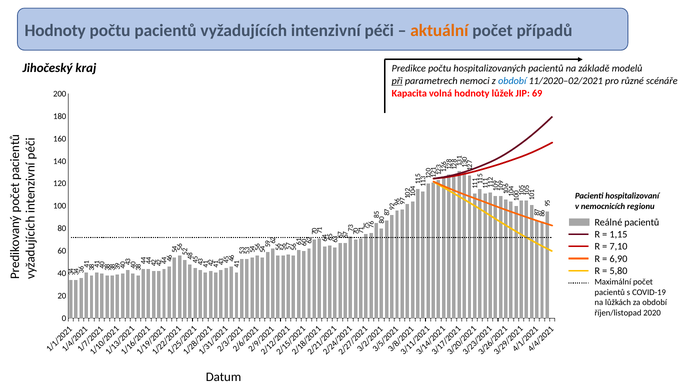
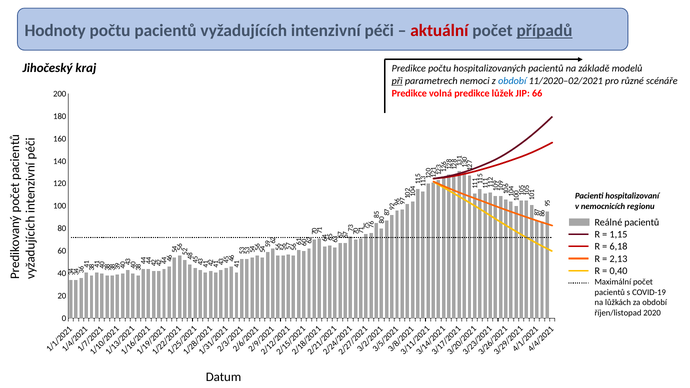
aktuální colour: orange -> red
případů underline: none -> present
Kapacita at (409, 93): Kapacita -> Predikce
volná hodnoty: hodnoty -> predikce
69: 69 -> 66
7,10: 7,10 -> 6,18
6,90: 6,90 -> 2,13
5,80: 5,80 -> 0,40
